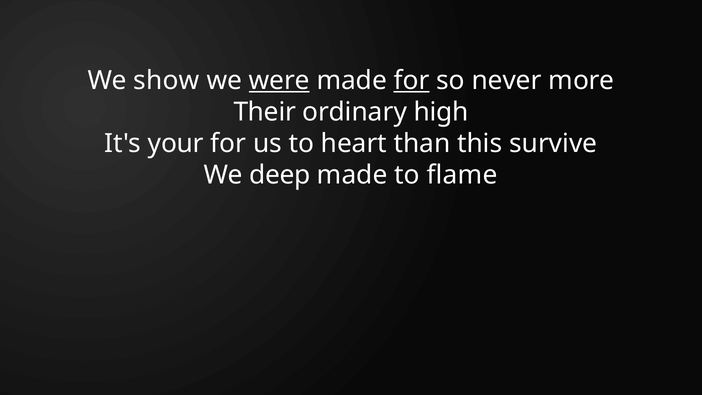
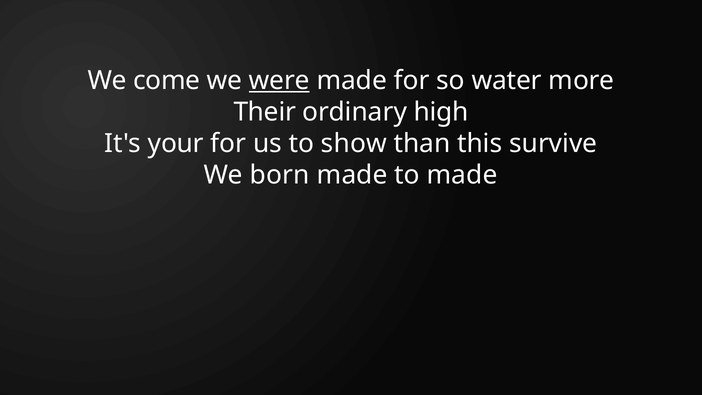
show: show -> come
for at (412, 80) underline: present -> none
never: never -> water
heart: heart -> show
deep: deep -> born
to flame: flame -> made
